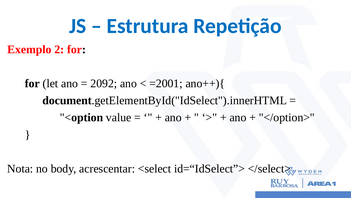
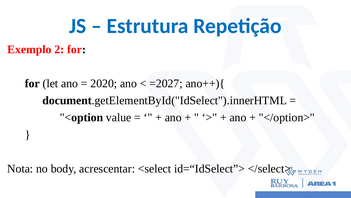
2092: 2092 -> 2020
=2001: =2001 -> =2027
